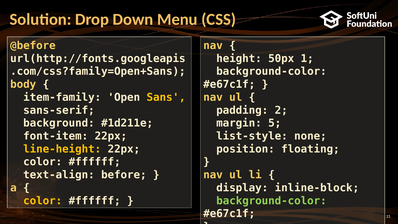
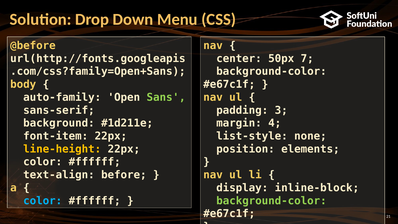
height: height -> center
1: 1 -> 7
item-family: item-family -> auto-family
Sans colour: yellow -> light green
2: 2 -> 3
5: 5 -> 4
floating: floating -> elements
color at (43, 201) colour: yellow -> light blue
